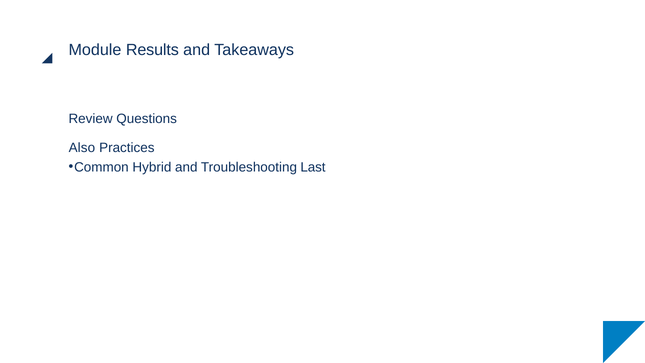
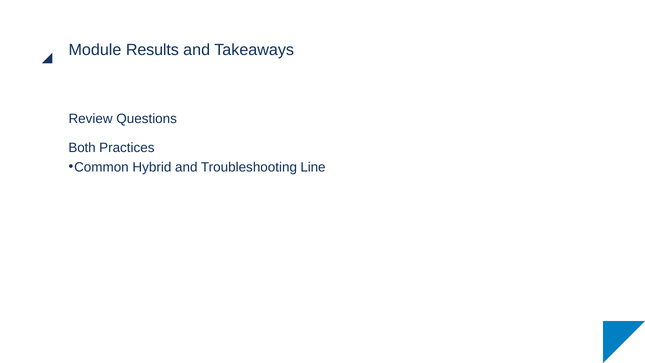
Also: Also -> Both
Last: Last -> Line
